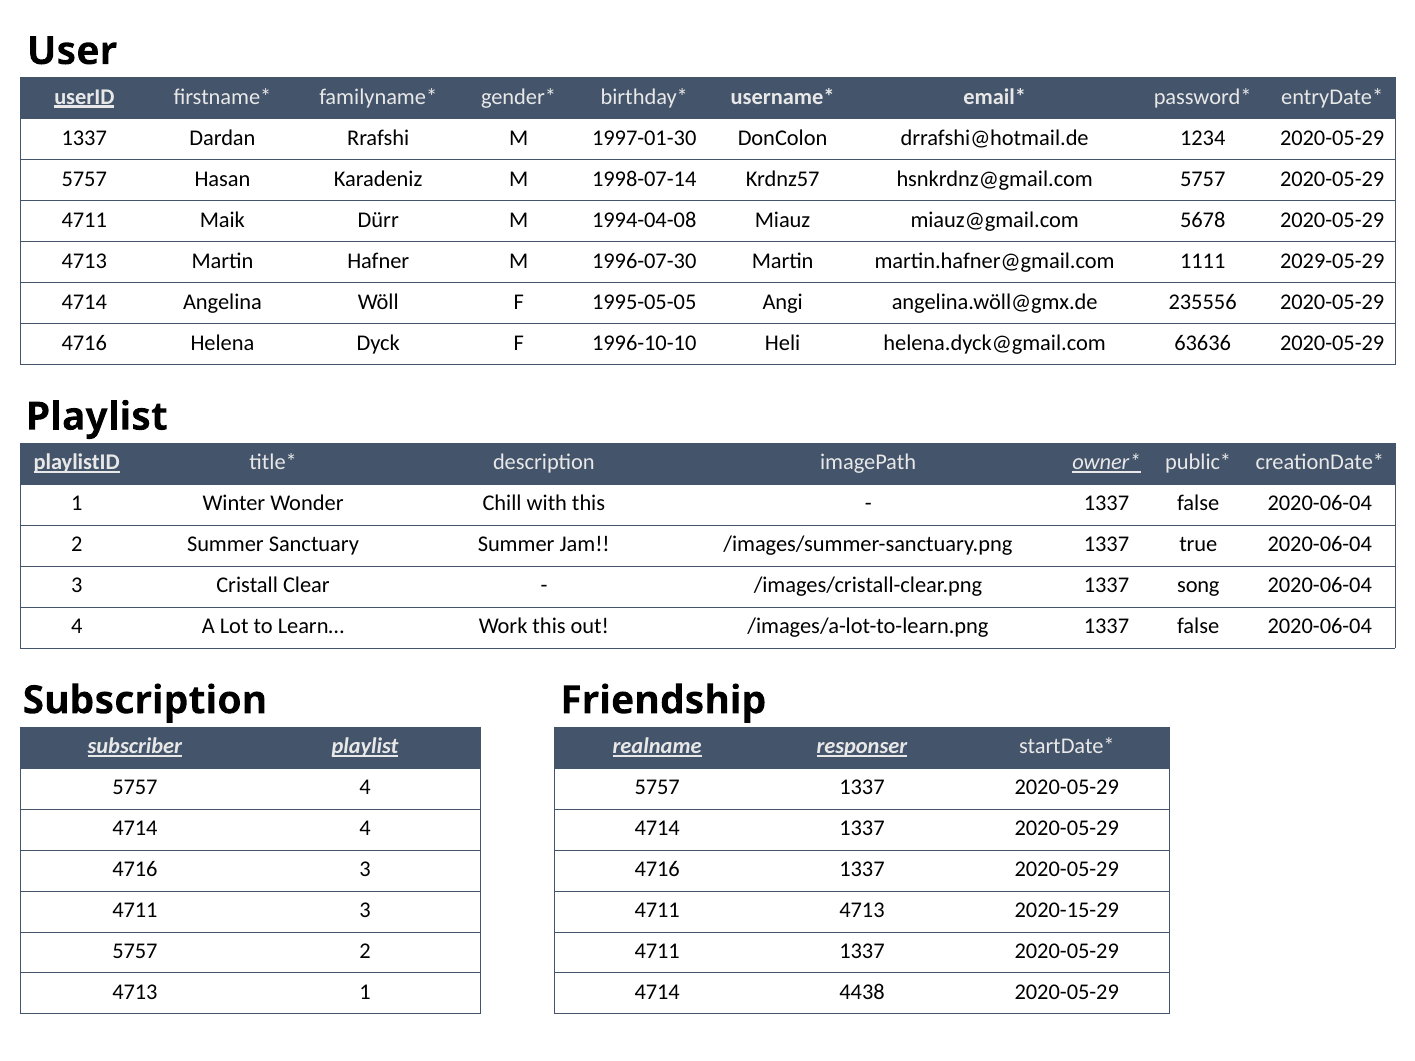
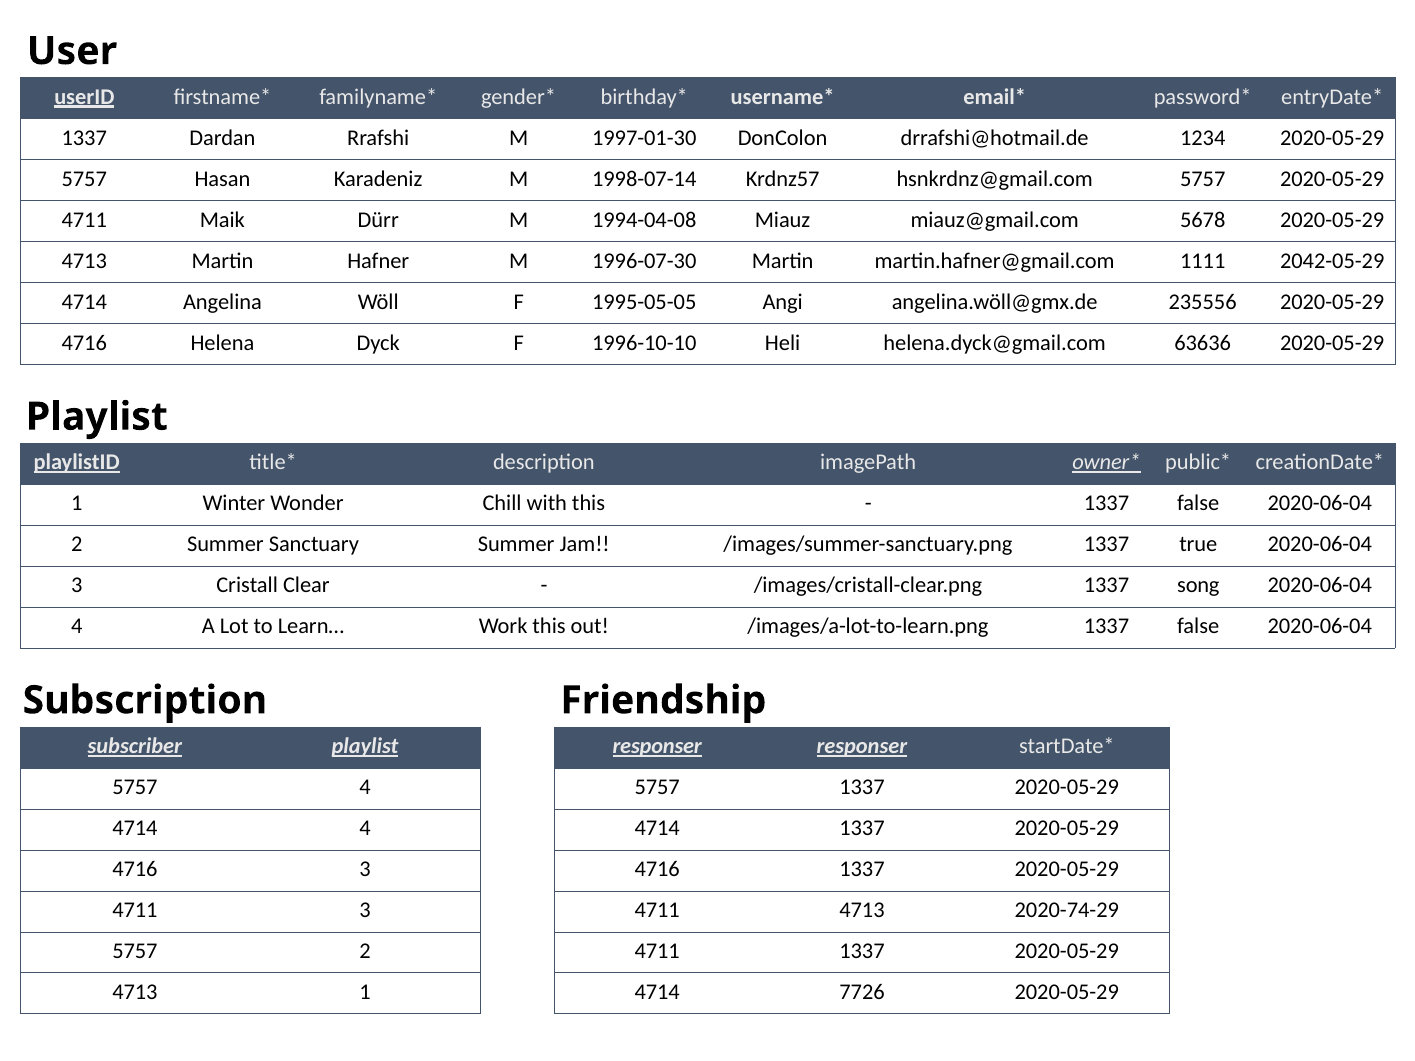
2029-05-29: 2029-05-29 -> 2042-05-29
realname at (657, 746): realname -> responser
2020-15-29: 2020-15-29 -> 2020-74-29
4438: 4438 -> 7726
